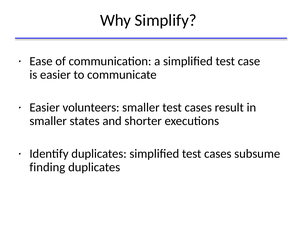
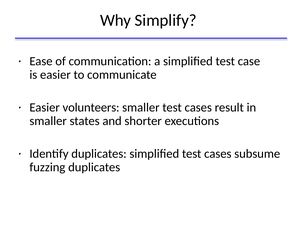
finding: finding -> fuzzing
